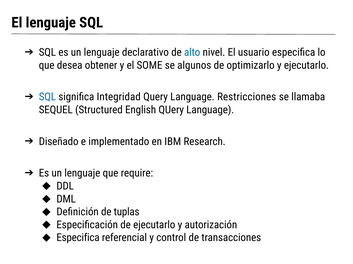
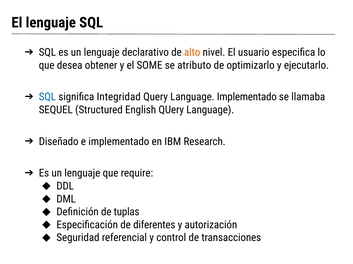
alto colour: blue -> orange
algunos: algunos -> atributo
Language Restricciones: Restricciones -> Implementado
de ejecutarlo: ejecutarlo -> diferentes
Especifica at (78, 238): Especifica -> Seguridad
